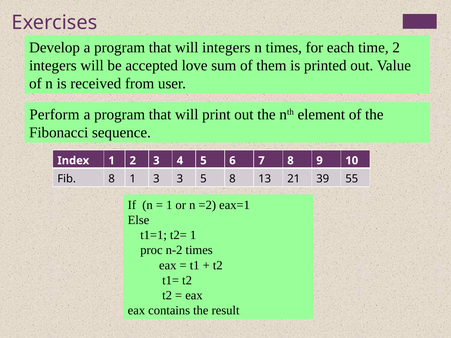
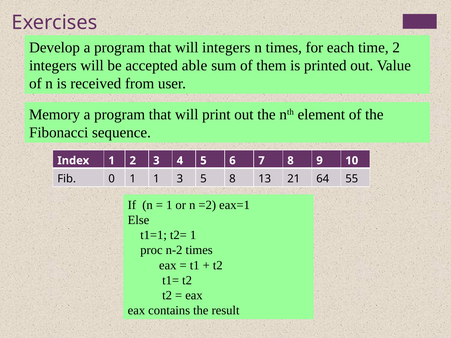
love: love -> able
Perform: Perform -> Memory
Fib 8: 8 -> 0
1 3: 3 -> 1
39: 39 -> 64
